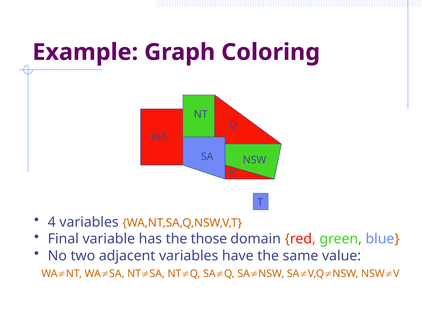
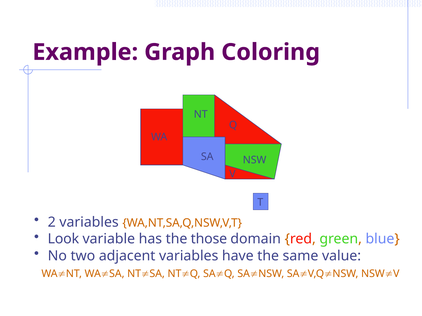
4: 4 -> 2
Final: Final -> Look
